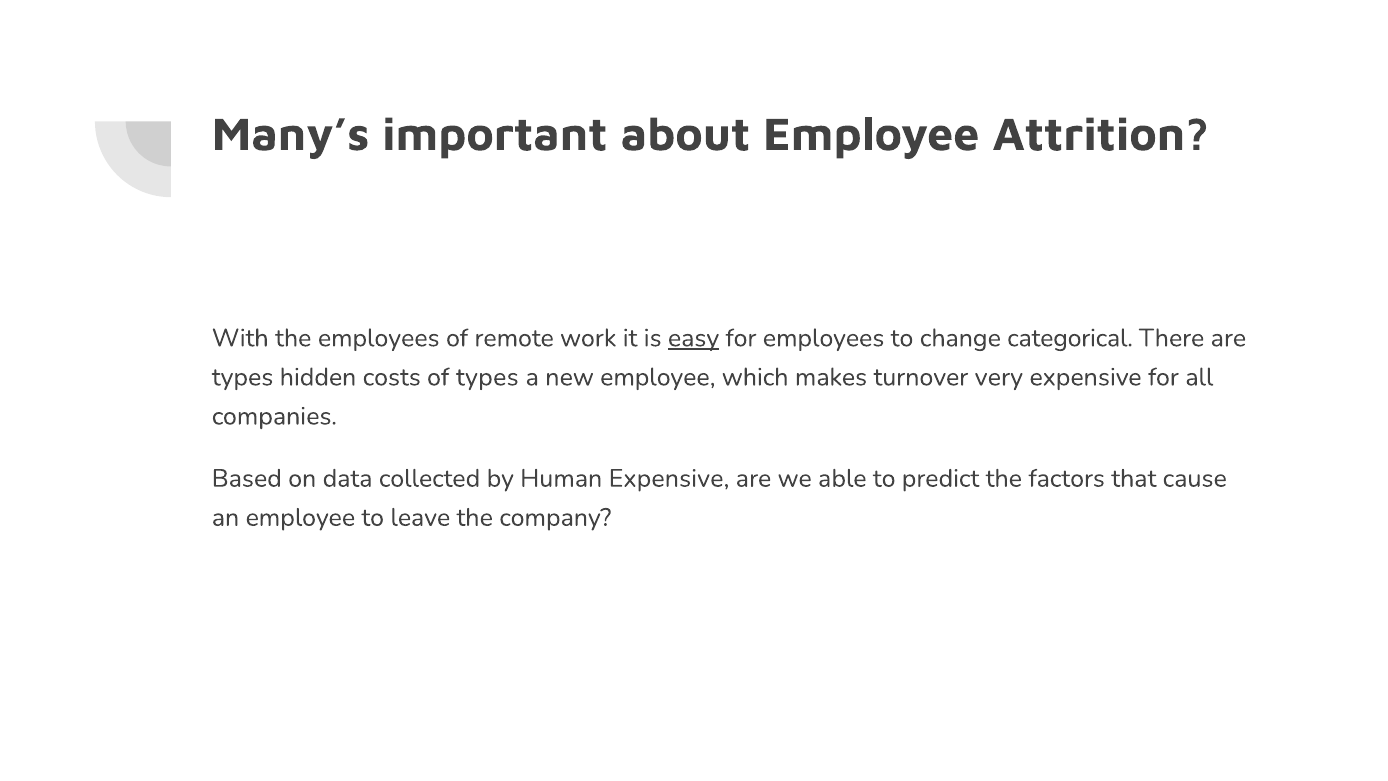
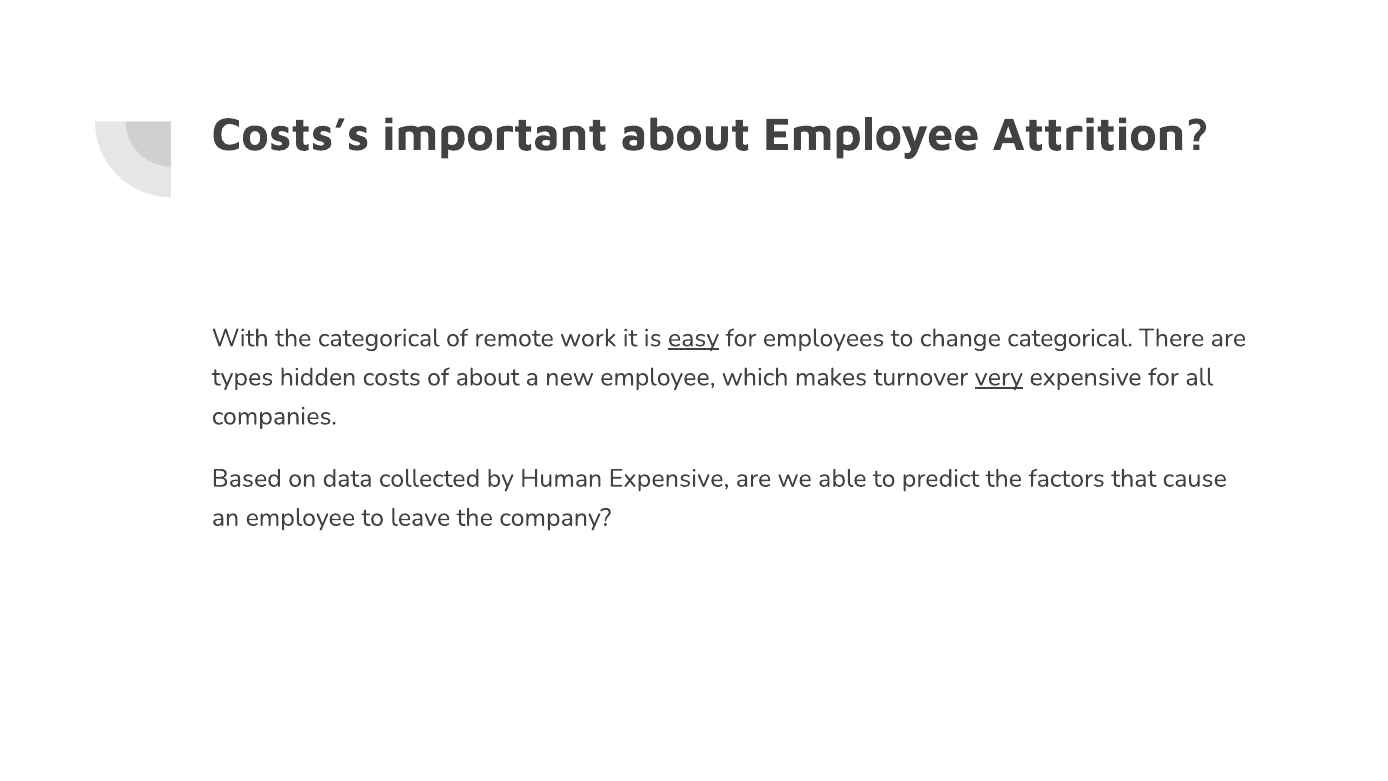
Many’s: Many’s -> Costs’s
the employees: employees -> categorical
of types: types -> about
very underline: none -> present
